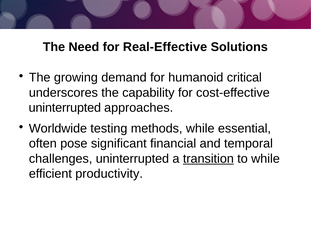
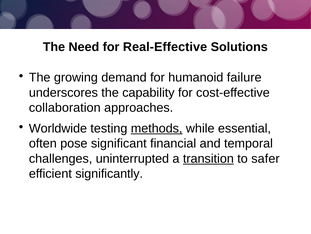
critical: critical -> failure
uninterrupted at (65, 107): uninterrupted -> collaboration
methods underline: none -> present
to while: while -> safer
productivity: productivity -> significantly
